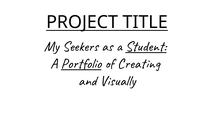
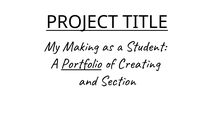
Seekers: Seekers -> Making
Student underline: present -> none
Visually: Visually -> Section
